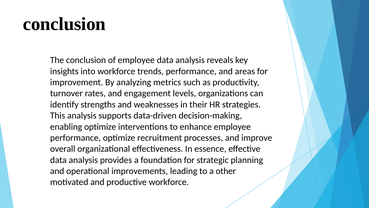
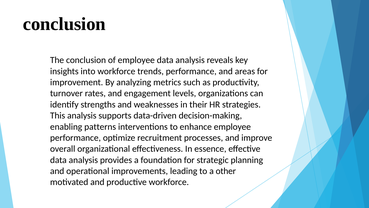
enabling optimize: optimize -> patterns
